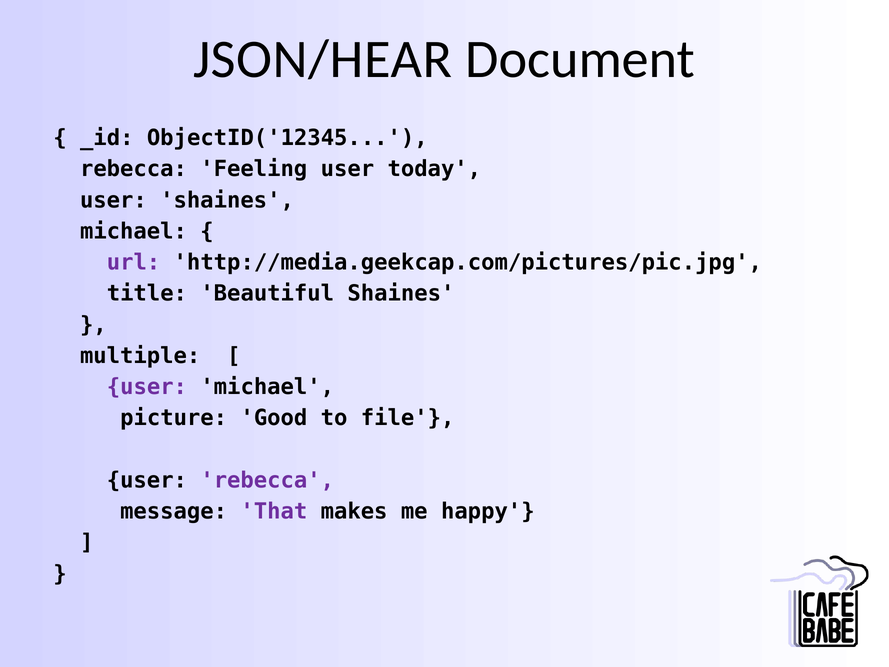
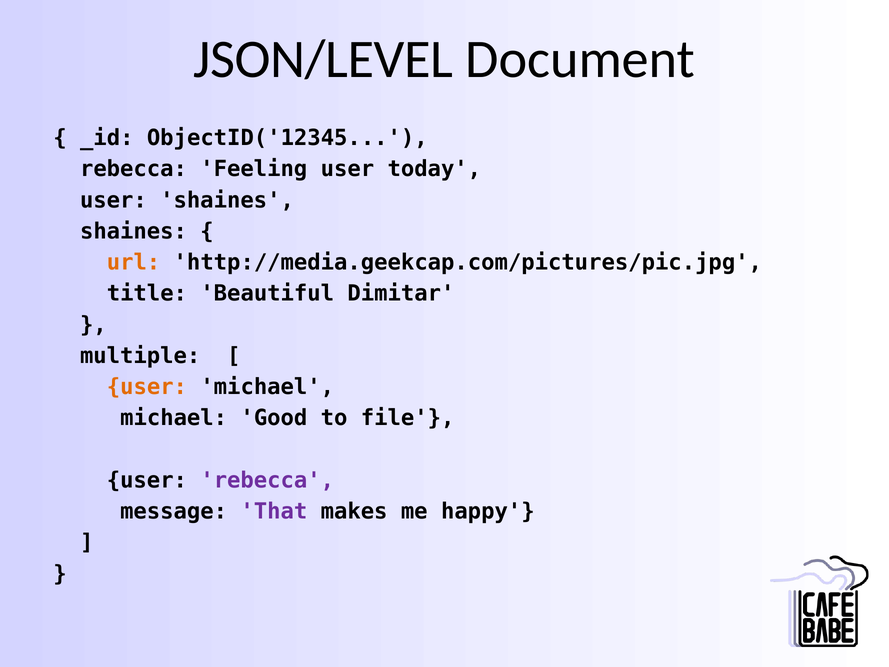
JSON/HEAR: JSON/HEAR -> JSON/LEVEL
michael at (133, 231): michael -> shaines
url colour: purple -> orange
Beautiful Shaines: Shaines -> Dimitar
user at (147, 387) colour: purple -> orange
picture at (174, 418): picture -> michael
